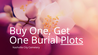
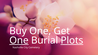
One at (19, 40) underline: none -> present
